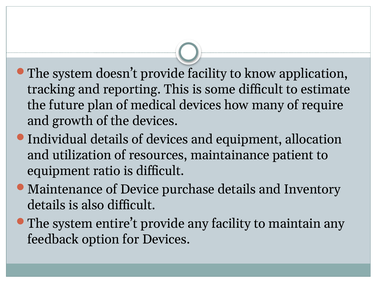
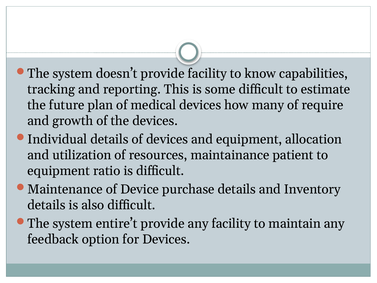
application: application -> capabilities
